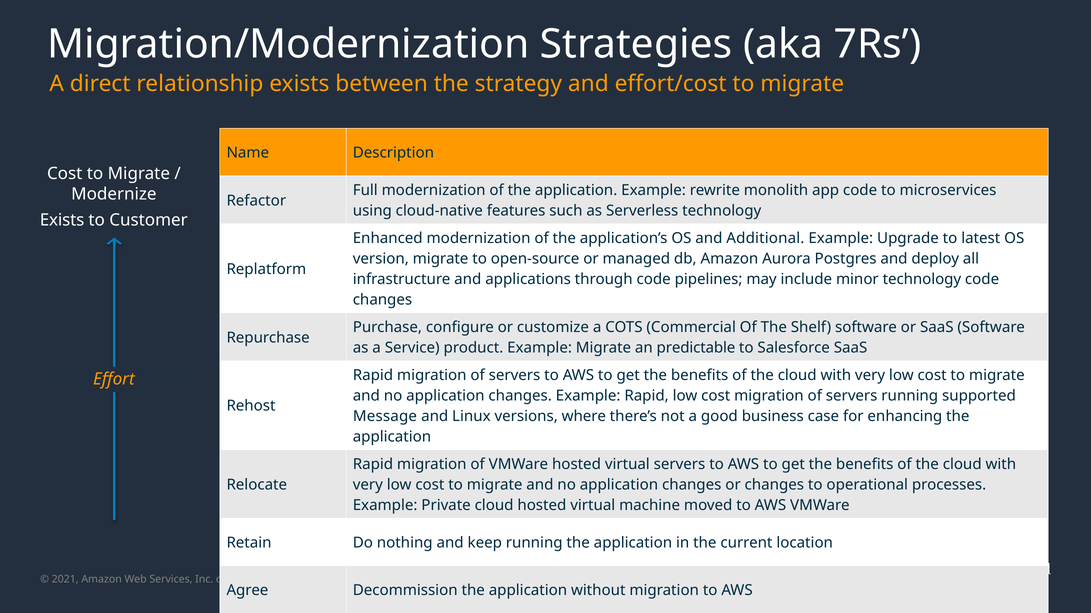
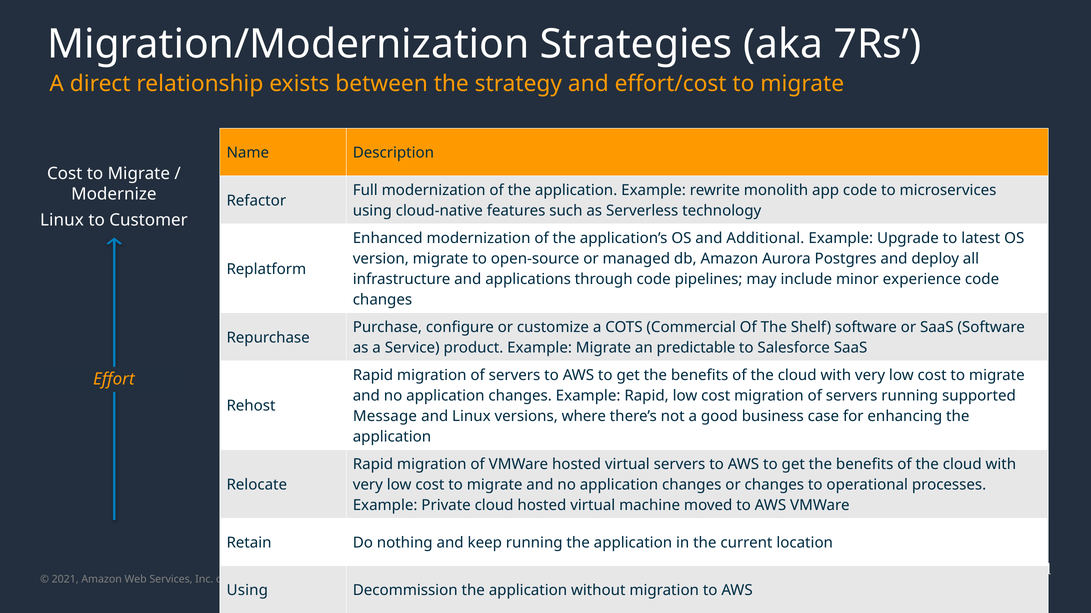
Exists at (62, 220): Exists -> Linux
minor technology: technology -> experience
Agree at (247, 591): Agree -> Using
